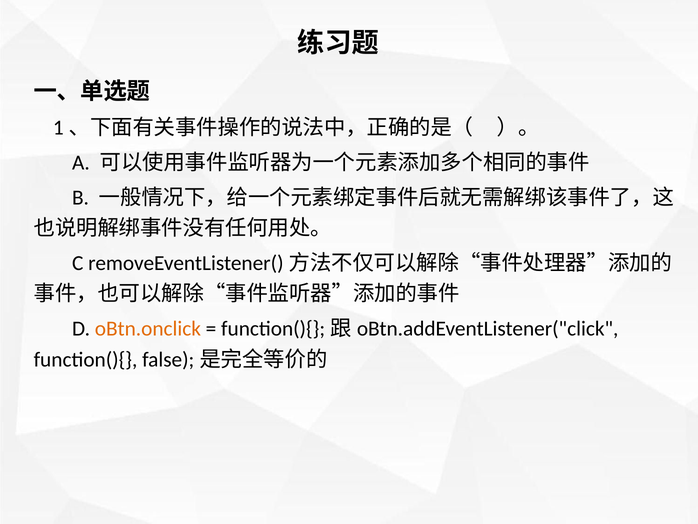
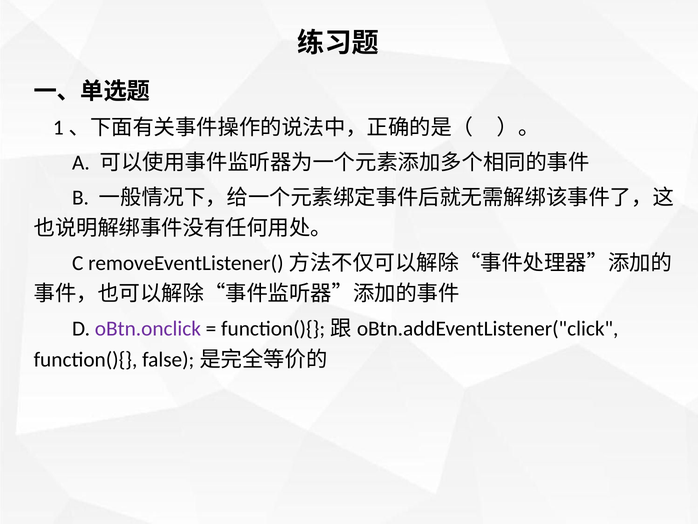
oBtn.onclick colour: orange -> purple
